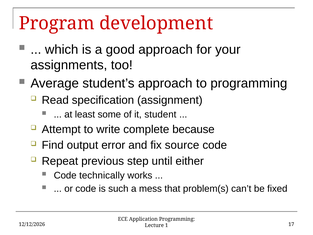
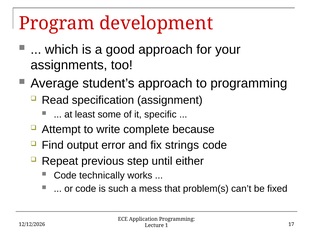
student: student -> specific
source: source -> strings
